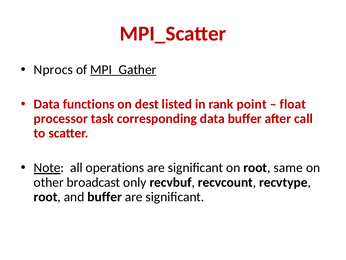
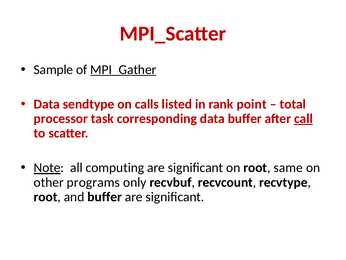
Nprocs: Nprocs -> Sample
functions: functions -> sendtype
dest: dest -> calls
float: float -> total
call underline: none -> present
operations: operations -> computing
broadcast: broadcast -> programs
